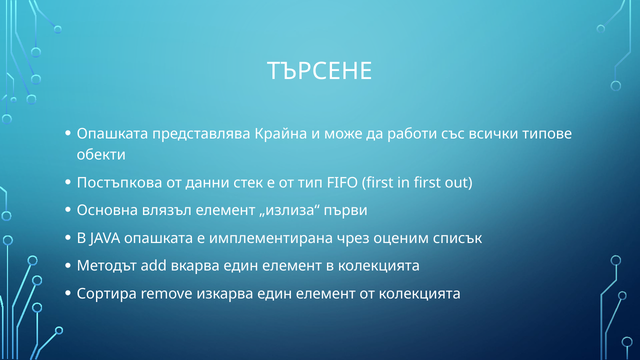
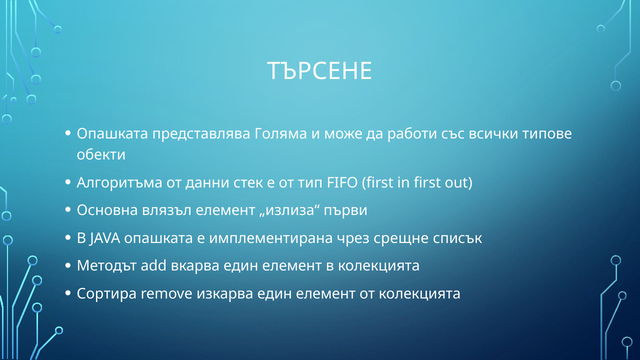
Крайна: Крайна -> Голяма
Постъпкова: Постъпкова -> Алгоритъма
оценим: оценим -> срещне
